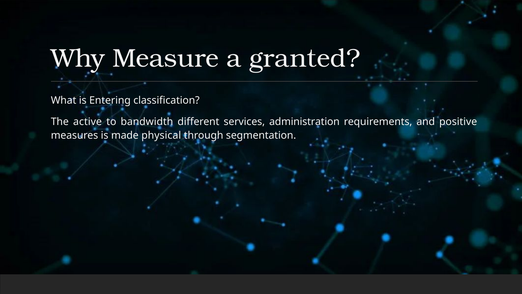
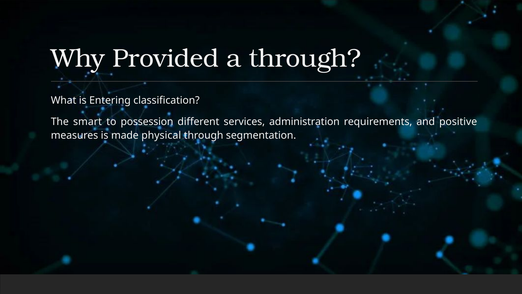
Measure: Measure -> Provided
a granted: granted -> through
active: active -> smart
bandwidth: bandwidth -> possession
